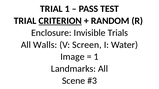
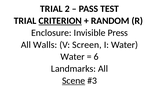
TRIAL 1: 1 -> 2
Trials: Trials -> Press
Image at (72, 57): Image -> Water
1 at (96, 57): 1 -> 6
Scene underline: none -> present
